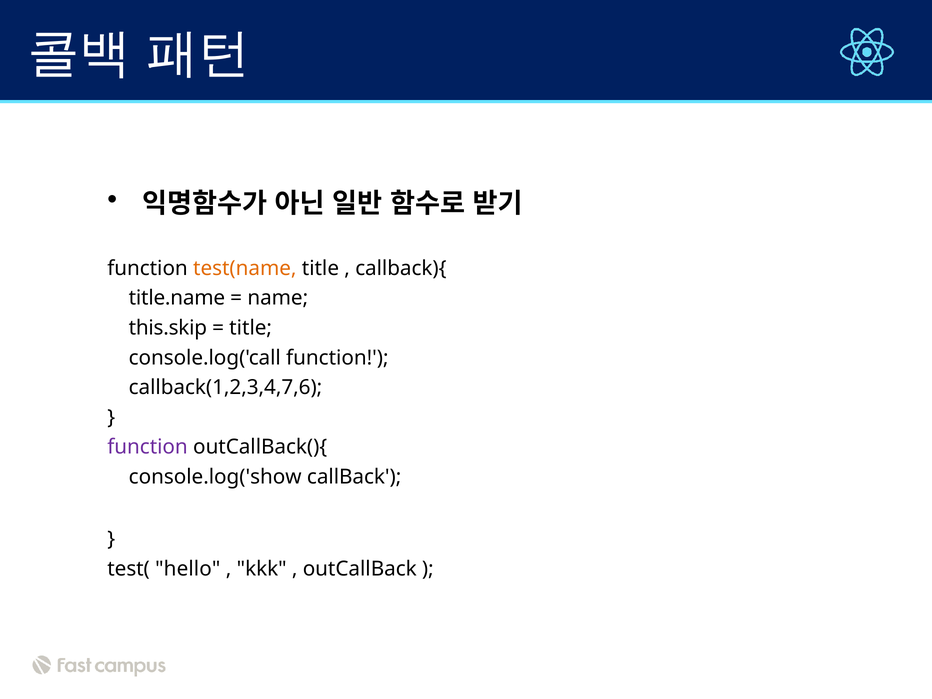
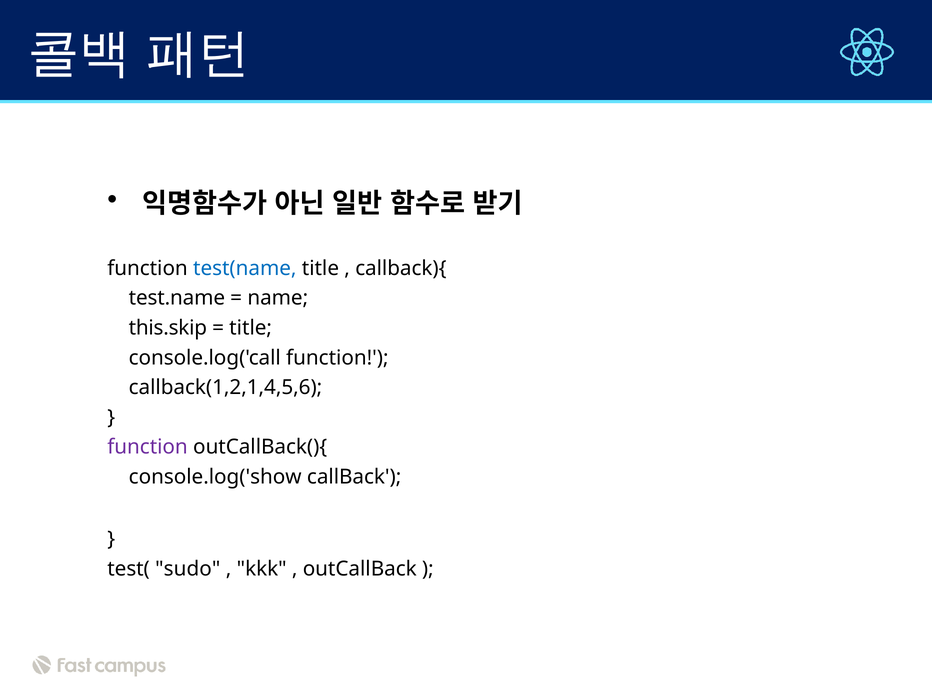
test(name colour: orange -> blue
title.name: title.name -> test.name
callback(1,2,3,4,7,6: callback(1,2,3,4,7,6 -> callback(1,2,1,4,5,6
hello: hello -> sudo
